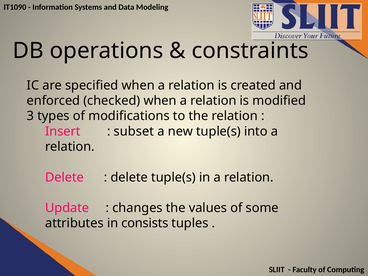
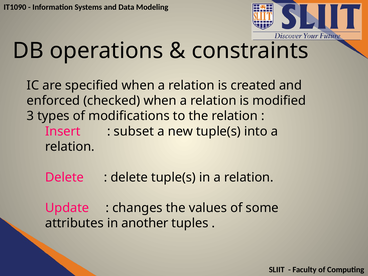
consists: consists -> another
